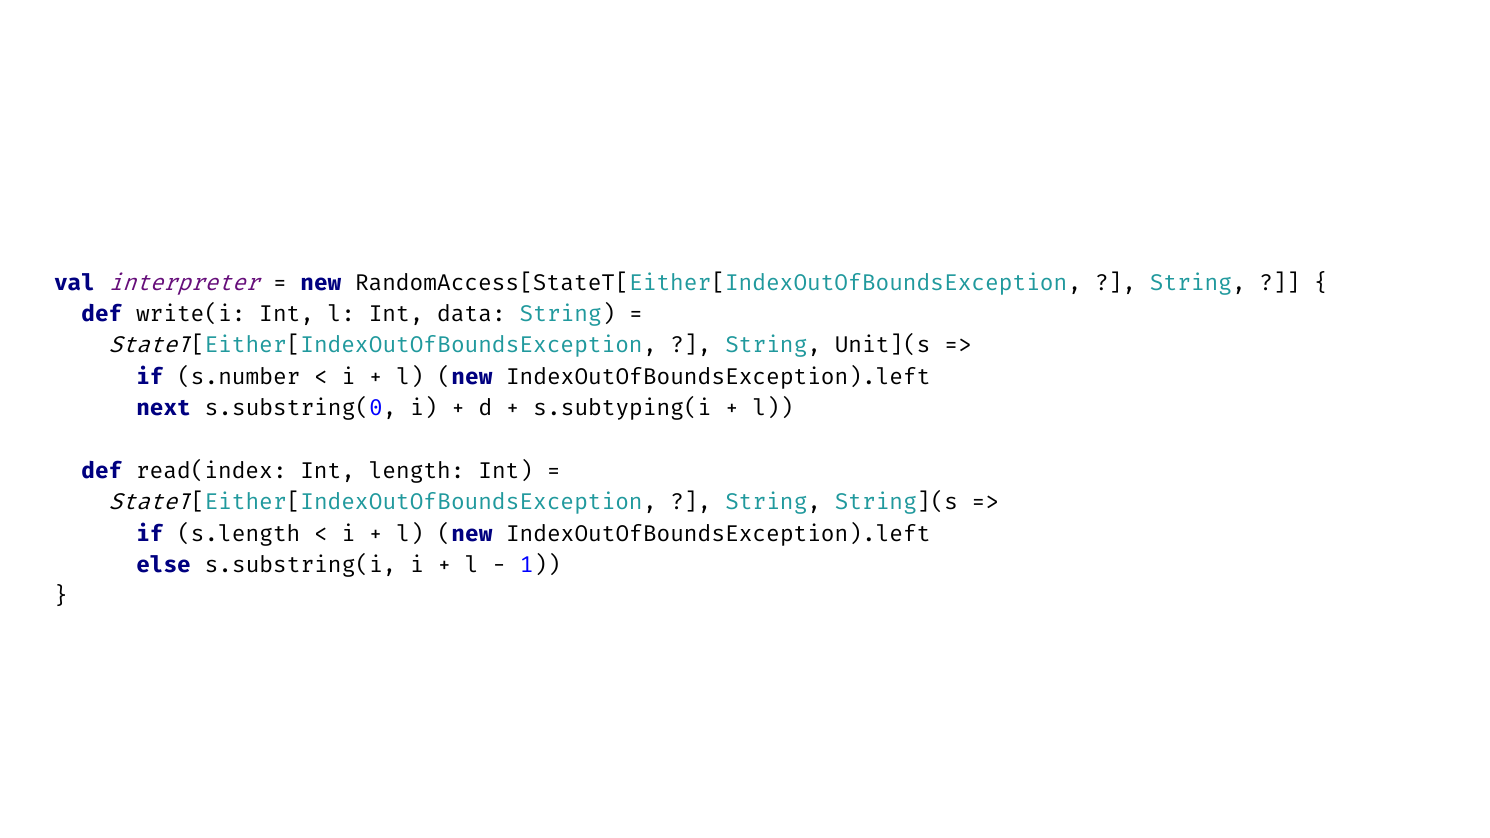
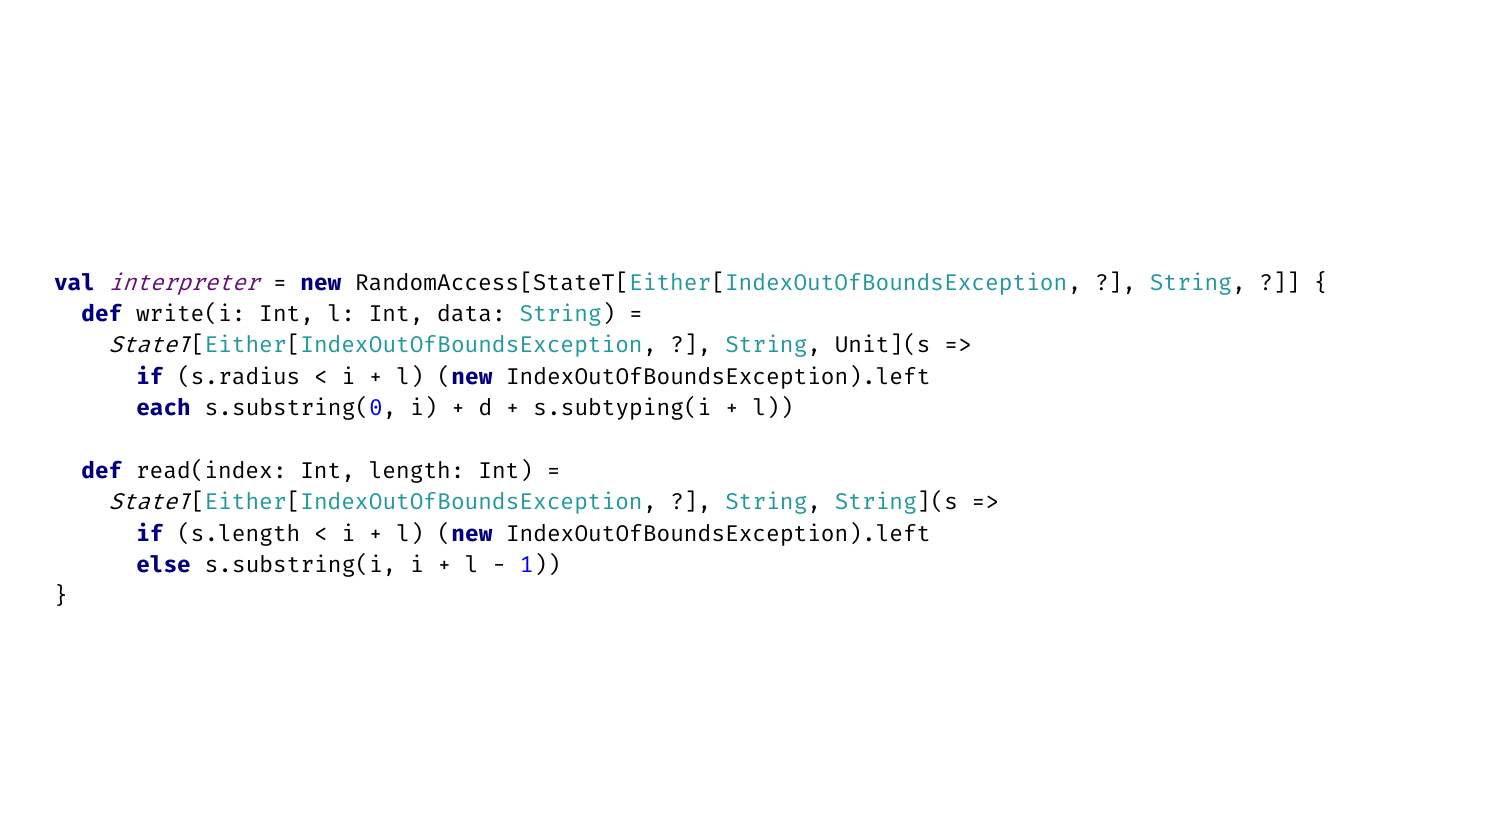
s.number: s.number -> s.radius
next: next -> each
